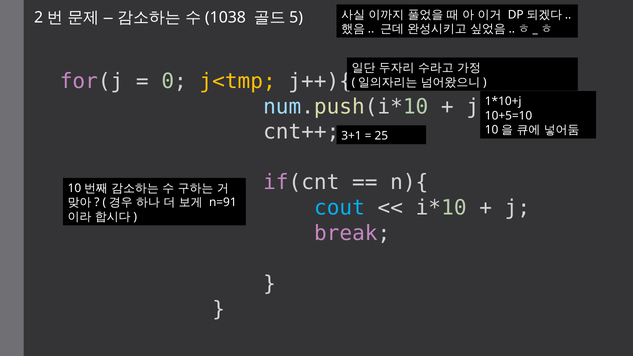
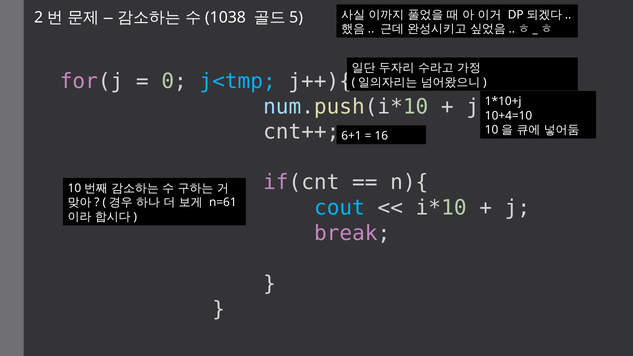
j<tmp colour: yellow -> light blue
10+5=10: 10+5=10 -> 10+4=10
3+1: 3+1 -> 6+1
25: 25 -> 16
n=91: n=91 -> n=61
